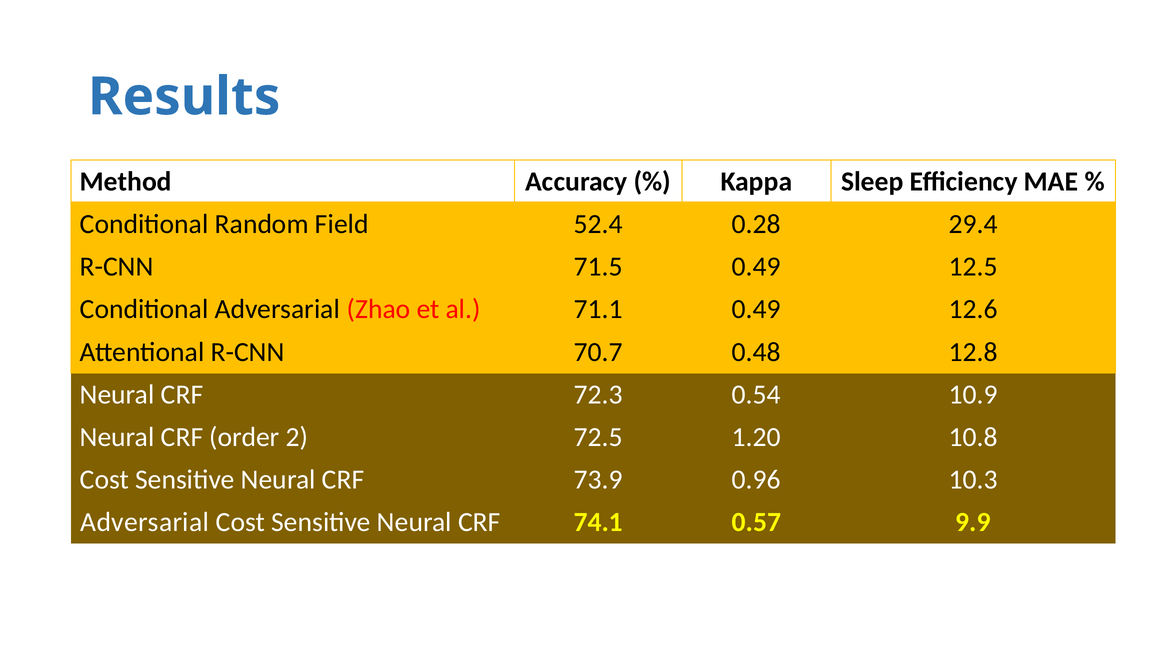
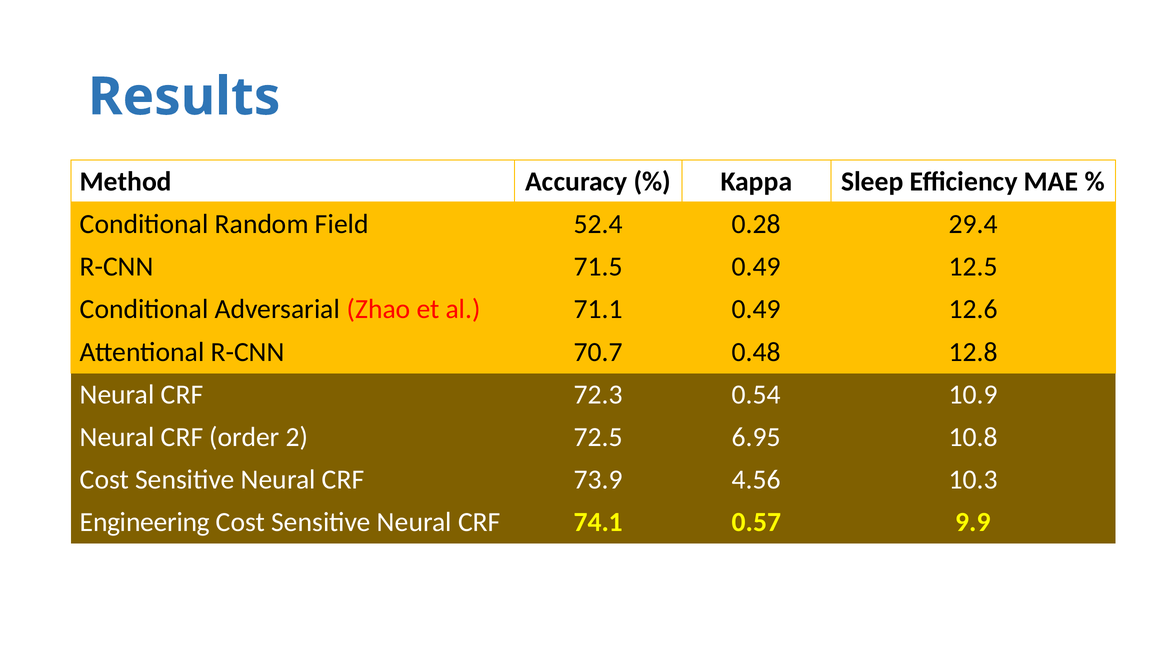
1.20: 1.20 -> 6.95
0.96: 0.96 -> 4.56
Adversarial at (145, 522): Adversarial -> Engineering
